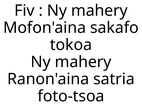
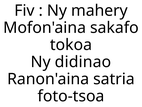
mahery at (83, 62): mahery -> didinao
